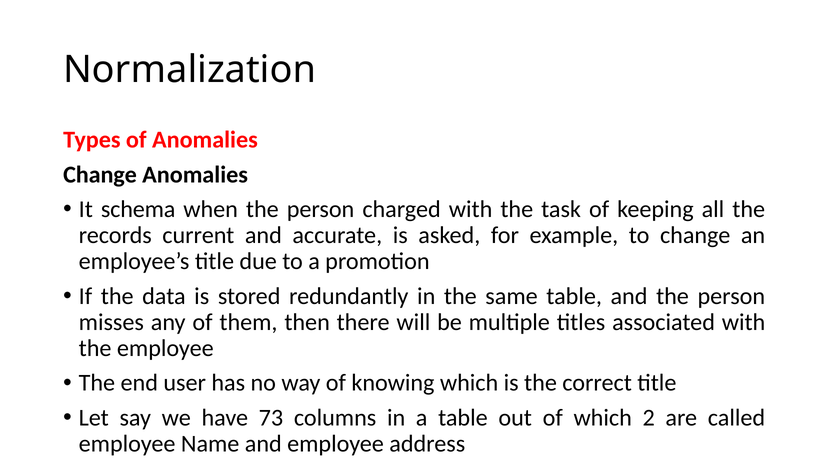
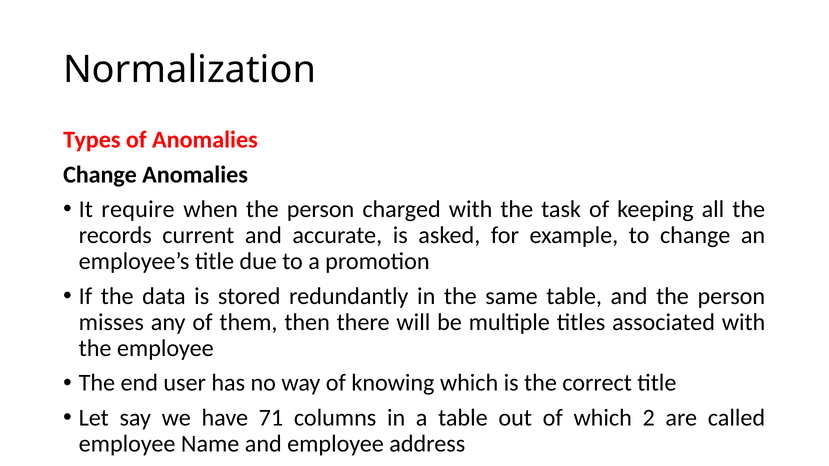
schema: schema -> require
73: 73 -> 71
